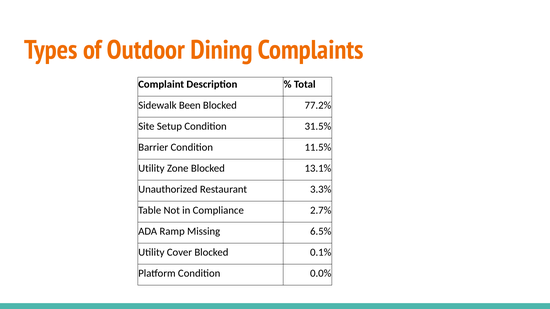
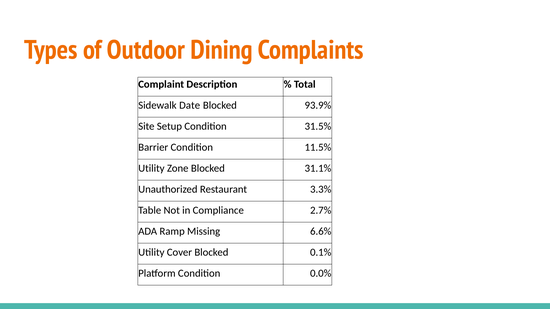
Been: Been -> Date
77.2%: 77.2% -> 93.9%
13.1%: 13.1% -> 31.1%
6.5%: 6.5% -> 6.6%
